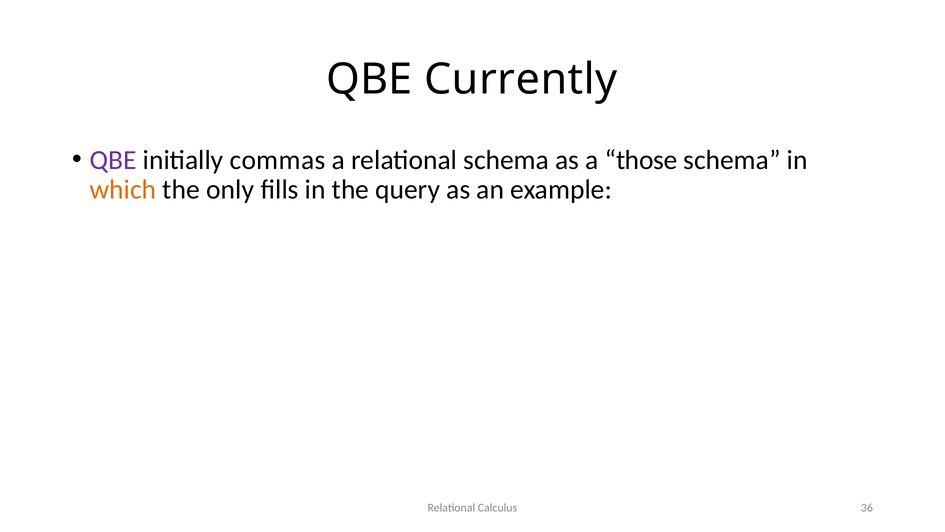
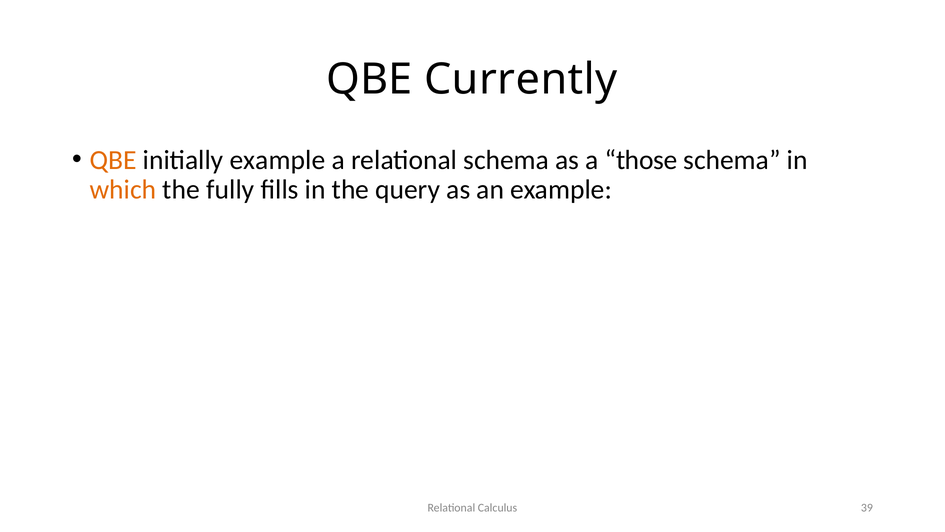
QBE at (113, 160) colour: purple -> orange
initially commas: commas -> example
only: only -> fully
36: 36 -> 39
